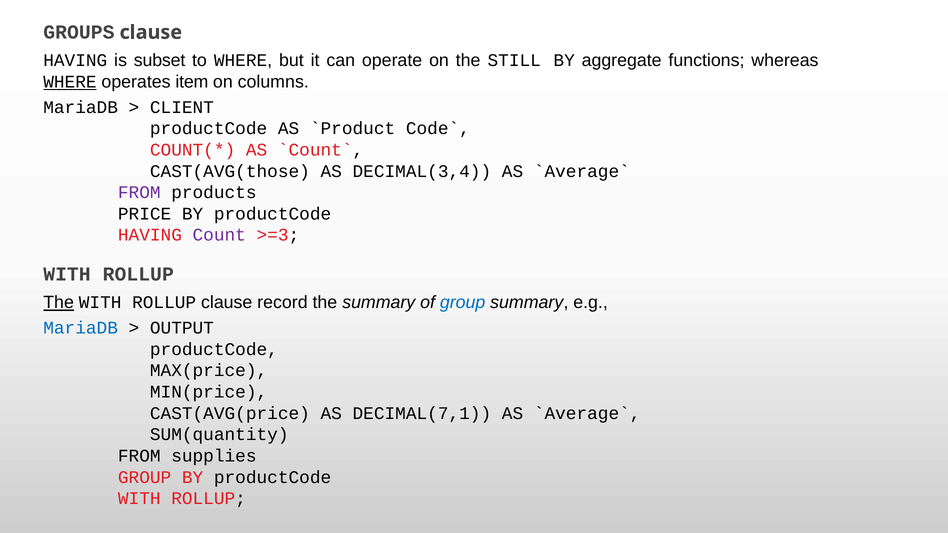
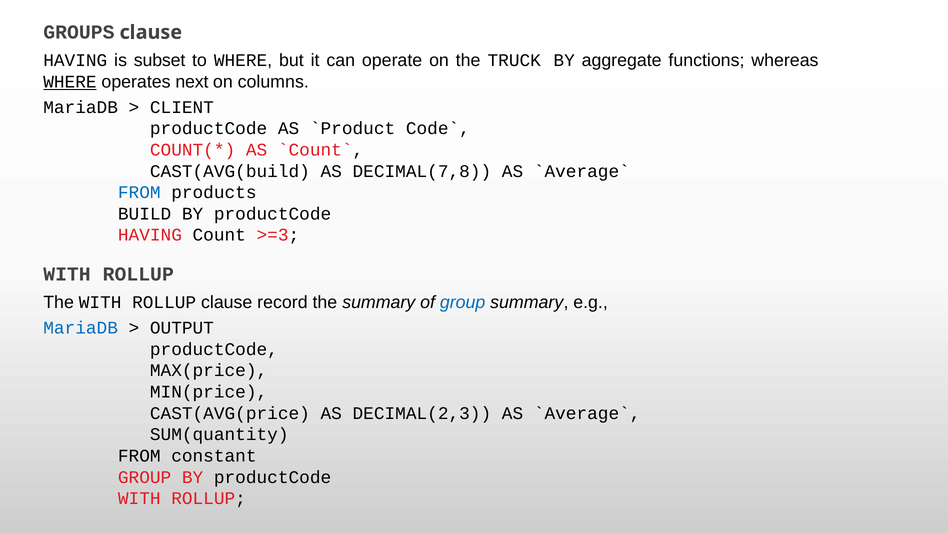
STILL: STILL -> TRUCK
item: item -> next
CAST(AVG(those: CAST(AVG(those -> CAST(AVG(build
DECIMAL(3,4: DECIMAL(3,4 -> DECIMAL(7,8
FROM at (139, 193) colour: purple -> blue
PRICE: PRICE -> BUILD
Count colour: purple -> black
The at (59, 303) underline: present -> none
DECIMAL(7,1: DECIMAL(7,1 -> DECIMAL(2,3
supplies: supplies -> constant
